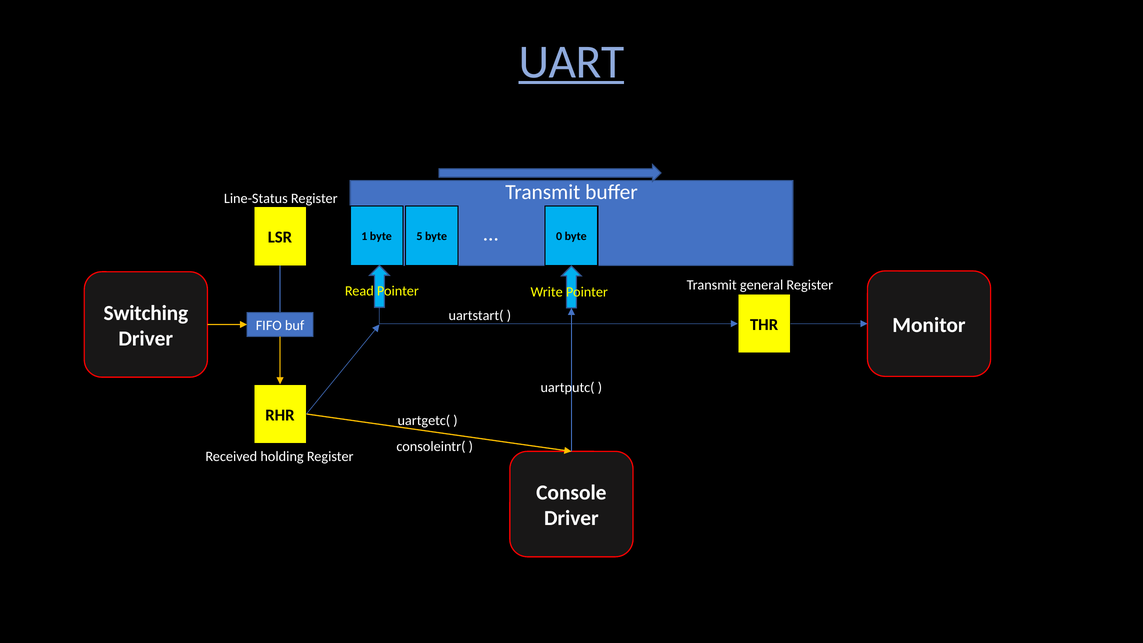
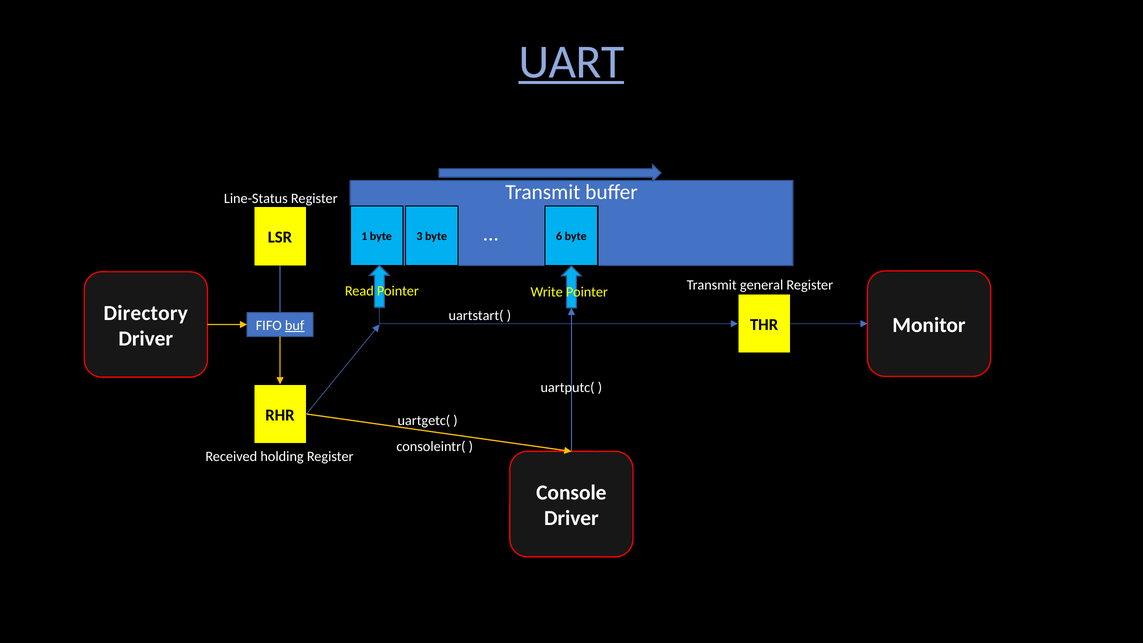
5: 5 -> 3
0: 0 -> 6
Switching: Switching -> Directory
buf underline: none -> present
